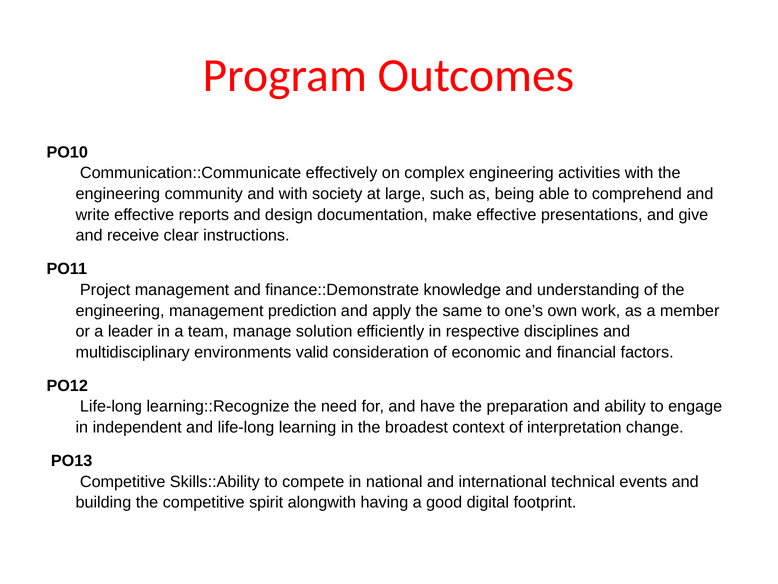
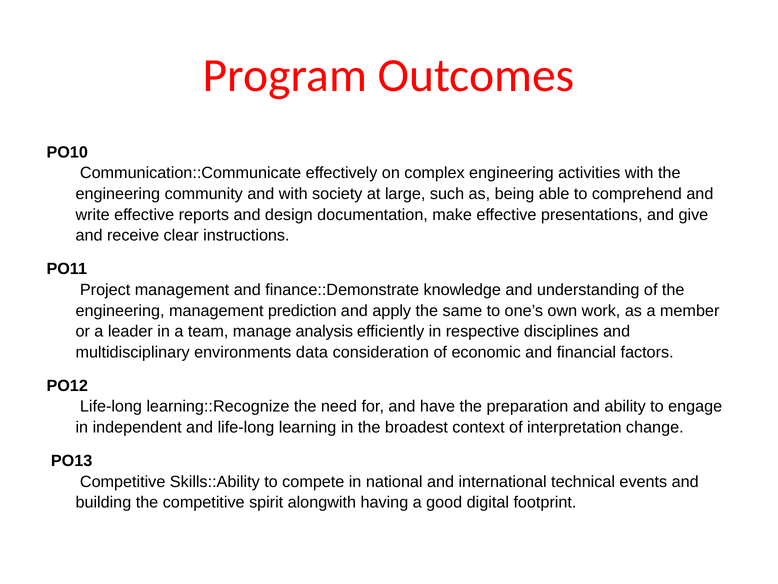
solution: solution -> analysis
valid: valid -> data
